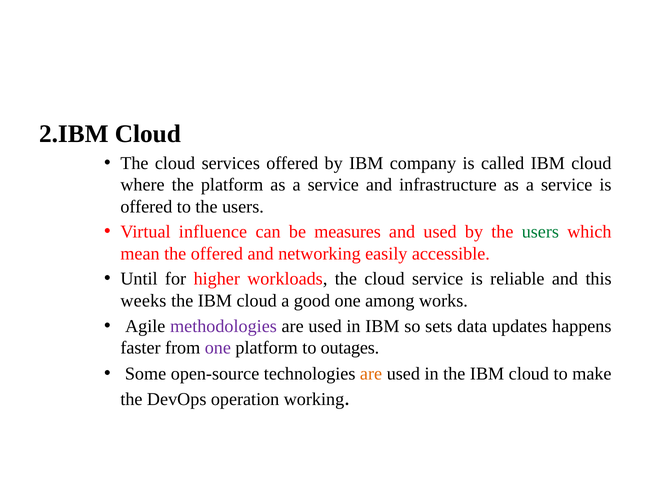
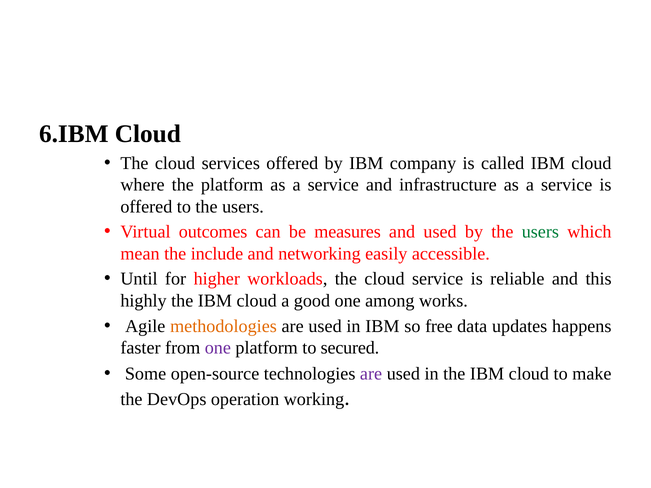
2.IBM: 2.IBM -> 6.IBM
influence: influence -> outcomes
the offered: offered -> include
weeks: weeks -> highly
methodologies colour: purple -> orange
sets: sets -> free
outages: outages -> secured
are at (371, 374) colour: orange -> purple
